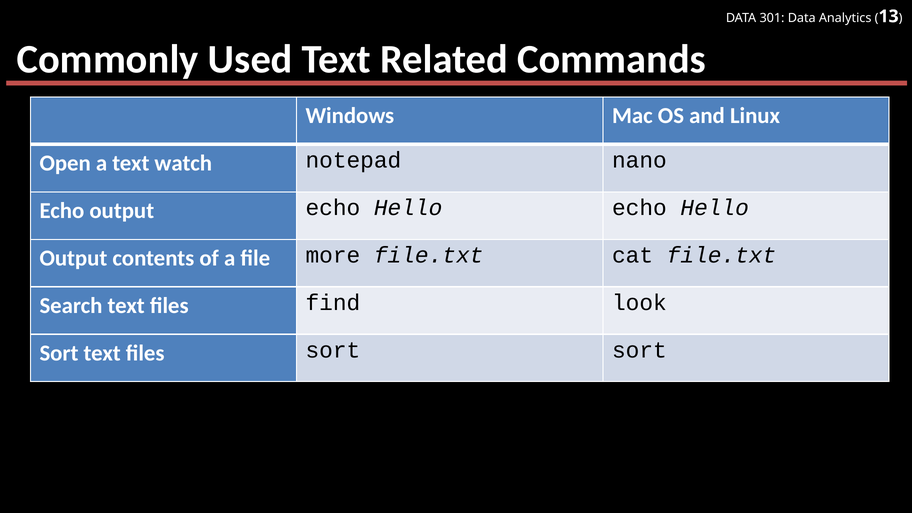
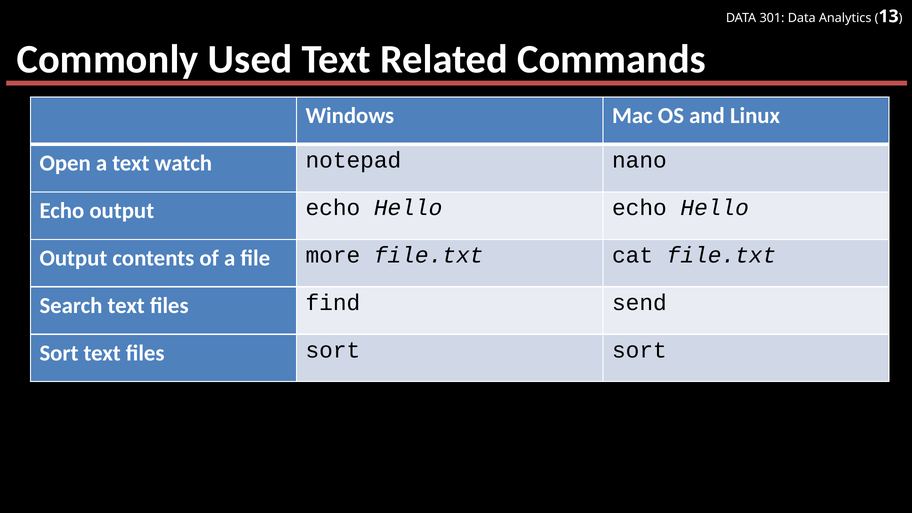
look: look -> send
